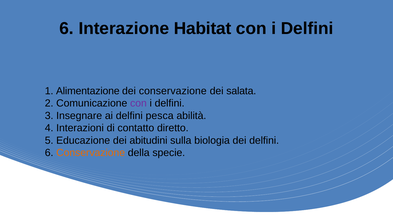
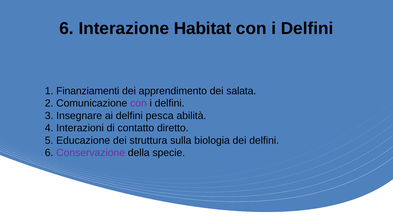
Alimentazione: Alimentazione -> Finanziamenti
dei conservazione: conservazione -> apprendimento
abitudini: abitudini -> struttura
Conservazione at (91, 153) colour: orange -> purple
